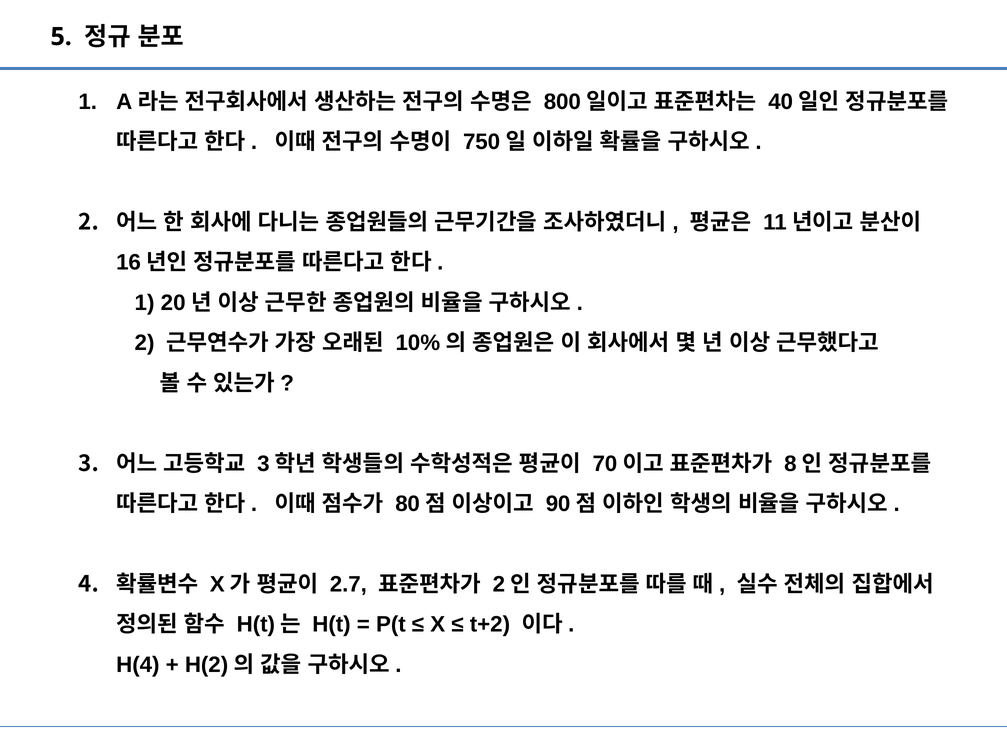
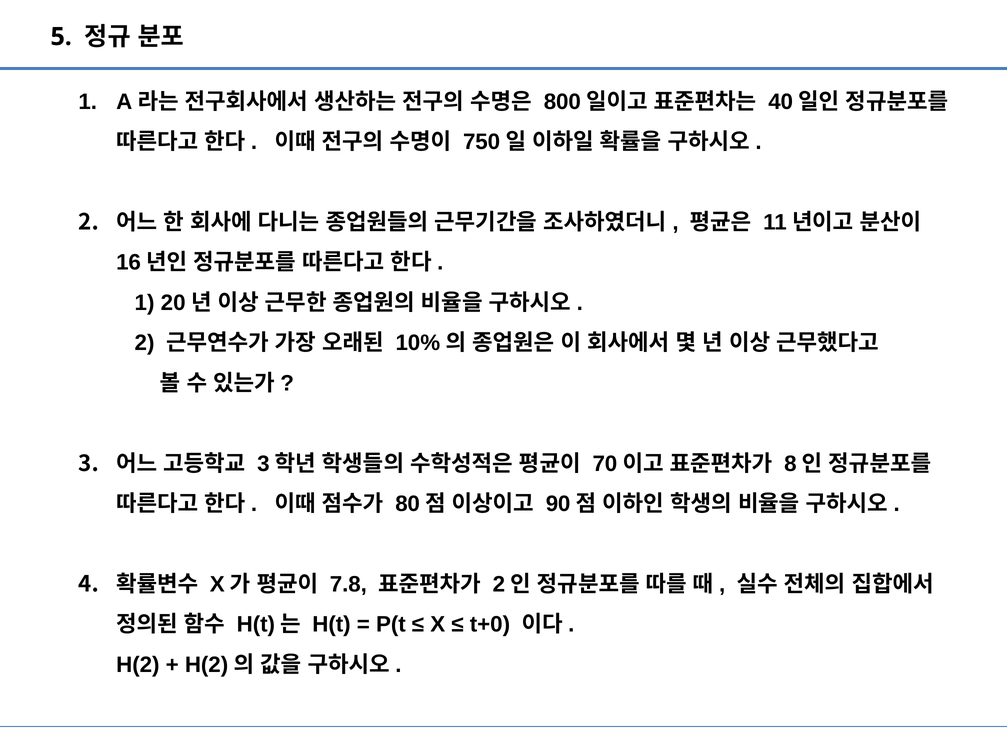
2.7: 2.7 -> 7.8
t+2: t+2 -> t+0
H(4: H(4 -> H(2
